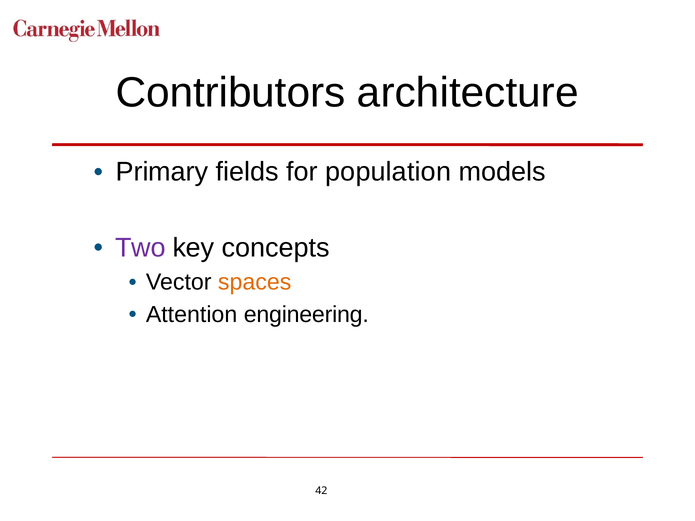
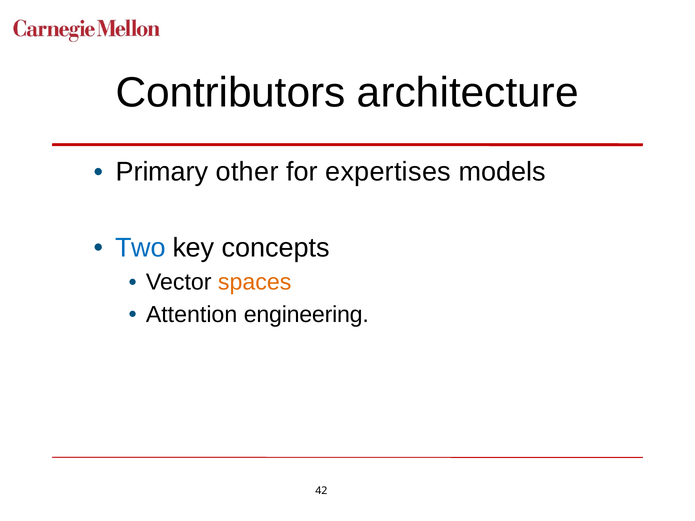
fields: fields -> other
population: population -> expertises
Two colour: purple -> blue
